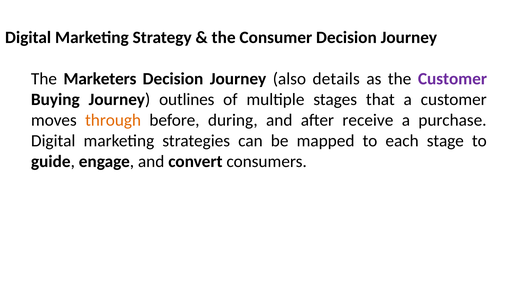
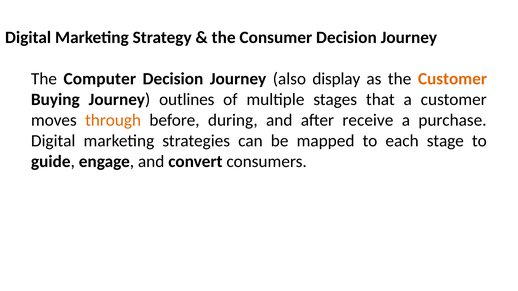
Marketers: Marketers -> Computer
details: details -> display
Customer at (452, 79) colour: purple -> orange
